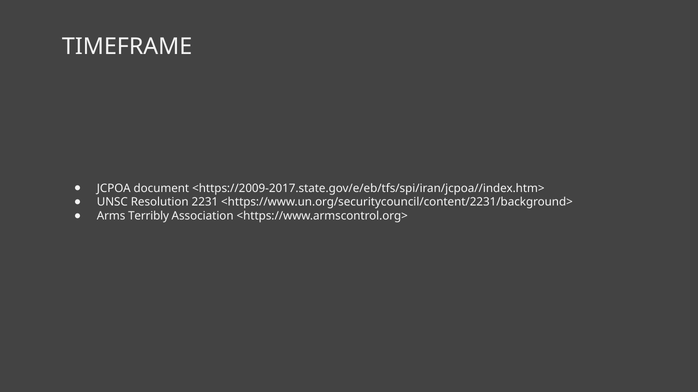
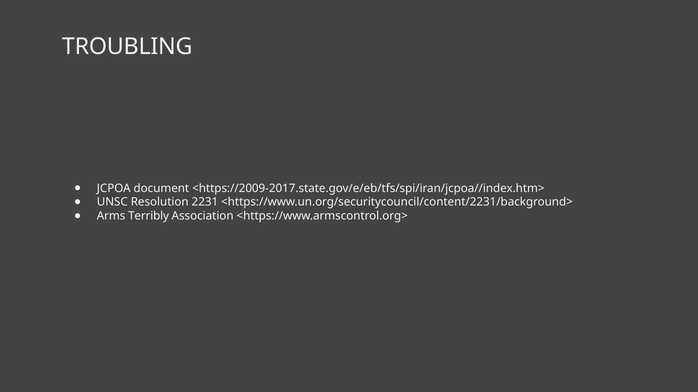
TIMEFRAME: TIMEFRAME -> TROUBLING
